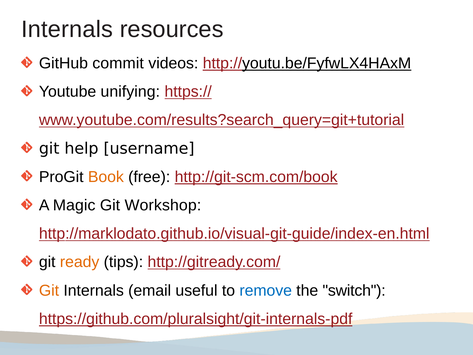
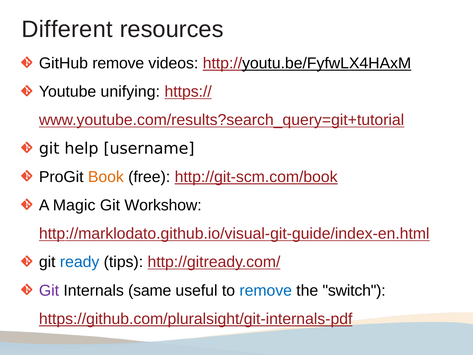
Internals at (67, 29): Internals -> Different
GitHub commit: commit -> remove
Workshop: Workshop -> Workshow
ready colour: orange -> blue
Git at (49, 290) colour: orange -> purple
email: email -> same
